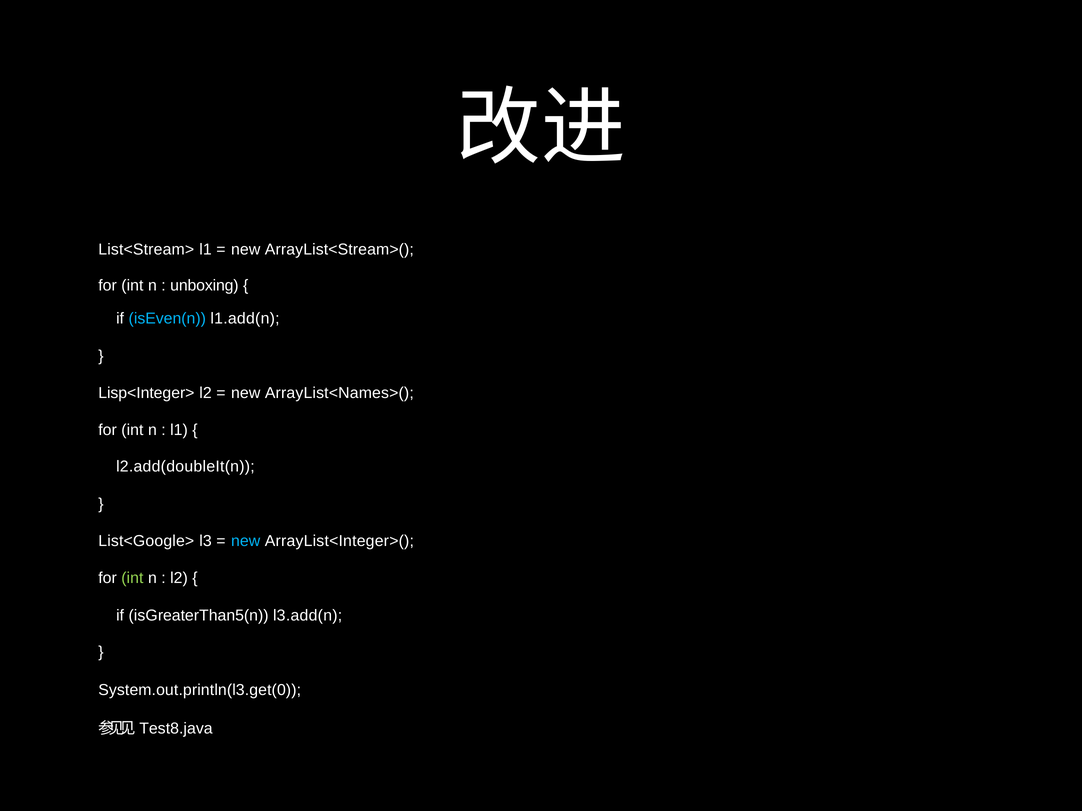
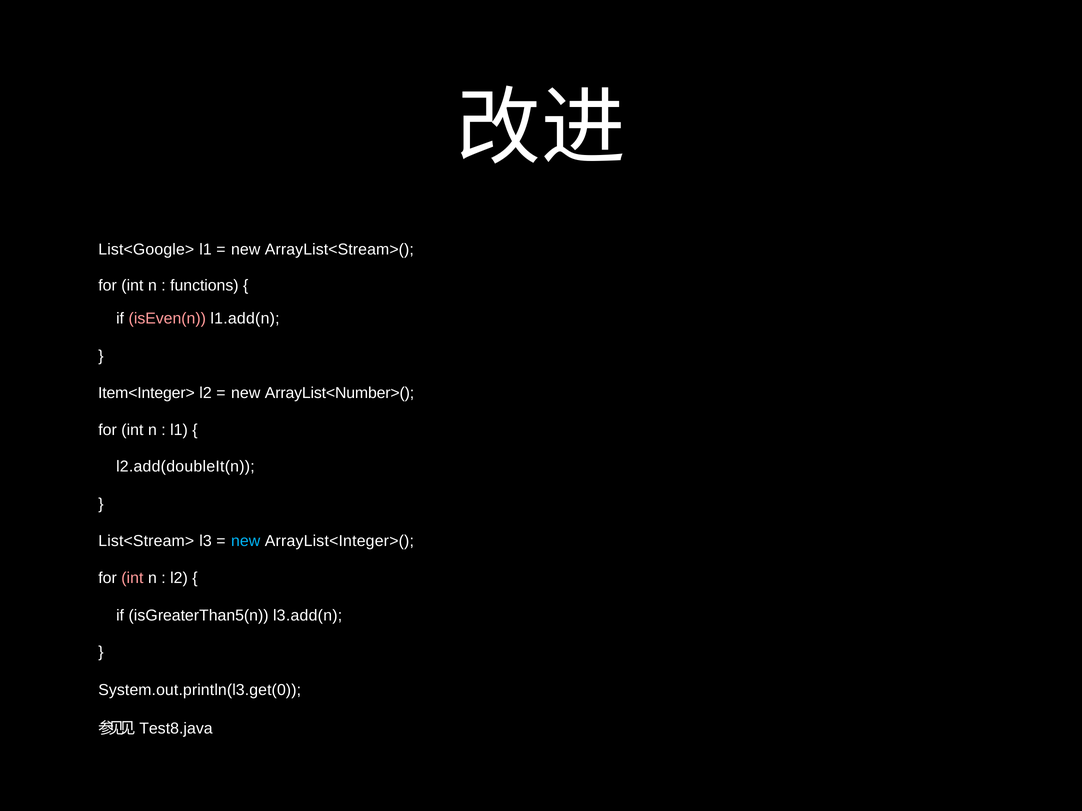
List<Stream>: List<Stream> -> List<Google>
unboxing: unboxing -> functions
isEven(n colour: light blue -> pink
Lisp<Integer>: Lisp<Integer> -> Item<Integer>
ArrayList<Names>(: ArrayList<Names>( -> ArrayList<Number>(
List<Google>: List<Google> -> List<Stream>
int at (132, 578) colour: light green -> pink
